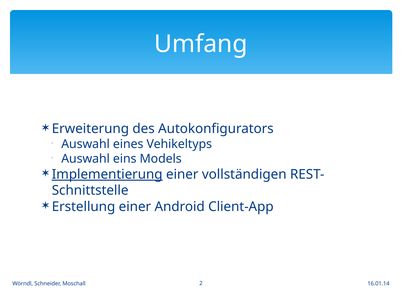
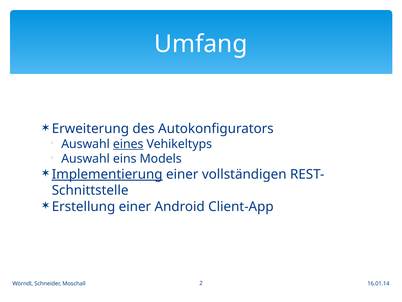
eines underline: none -> present
